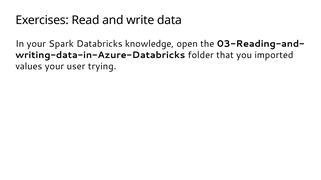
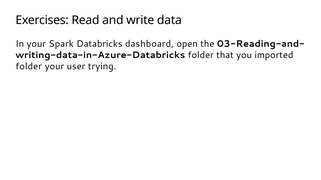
knowledge: knowledge -> dashboard
values at (29, 67): values -> folder
